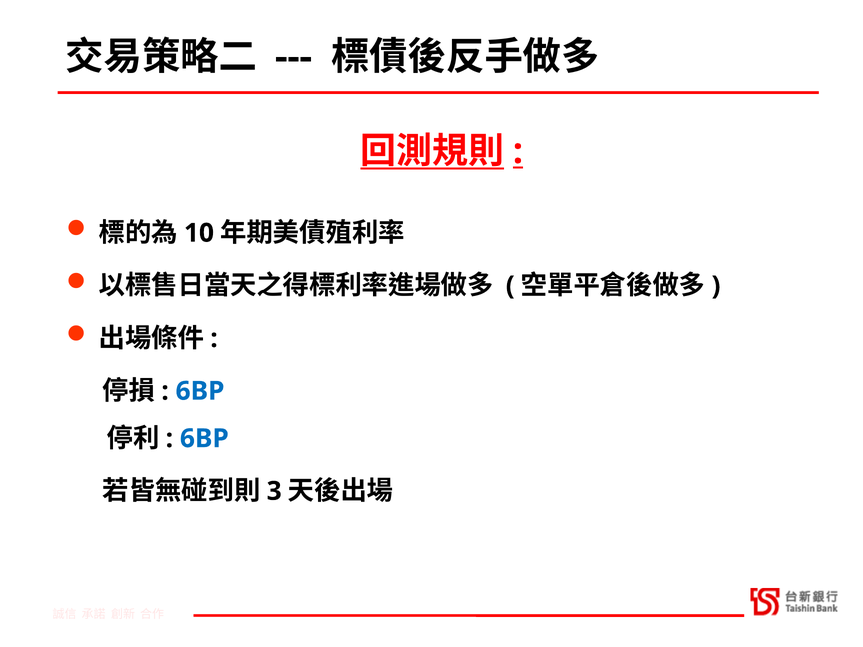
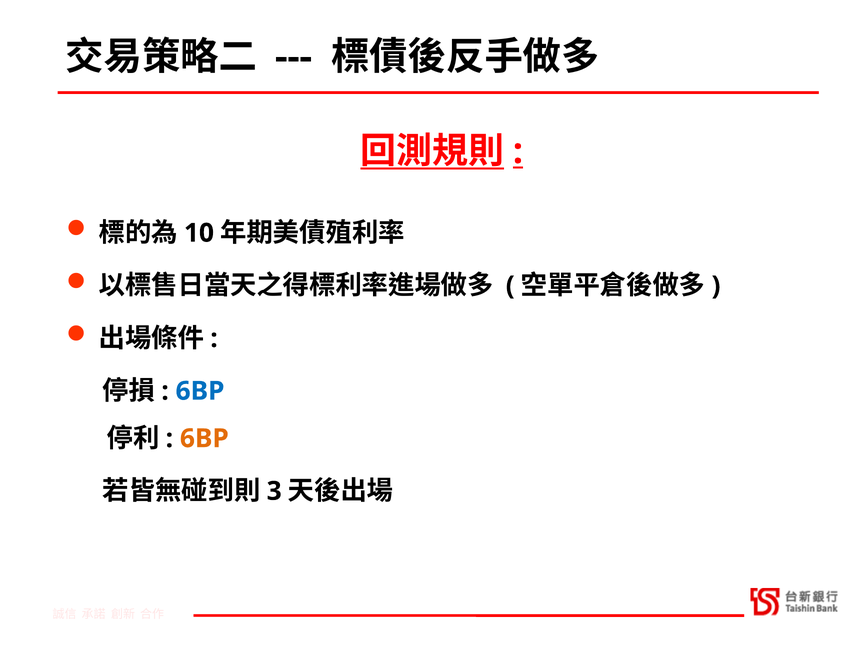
6BP at (204, 439) colour: blue -> orange
